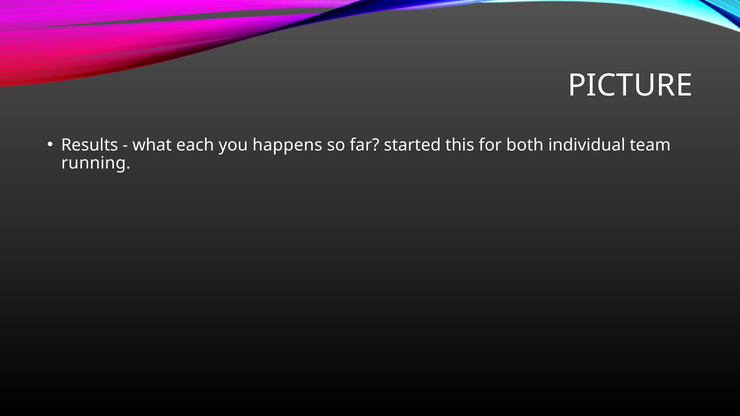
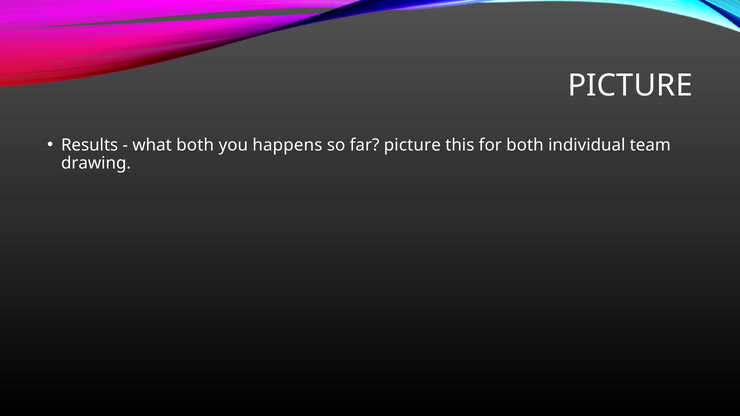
what each: each -> both
far started: started -> picture
running: running -> drawing
